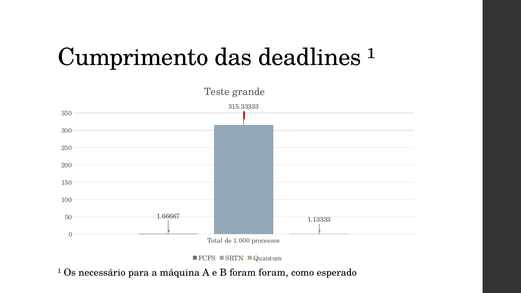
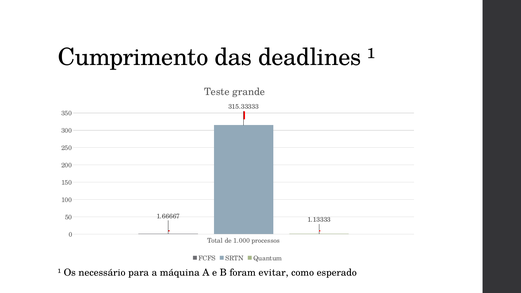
foram foram: foram -> evitar
